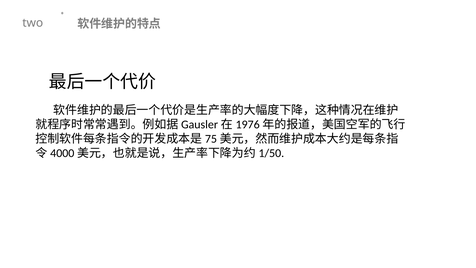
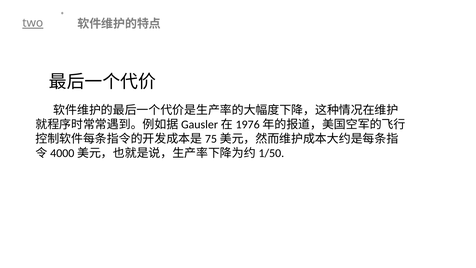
two underline: none -> present
